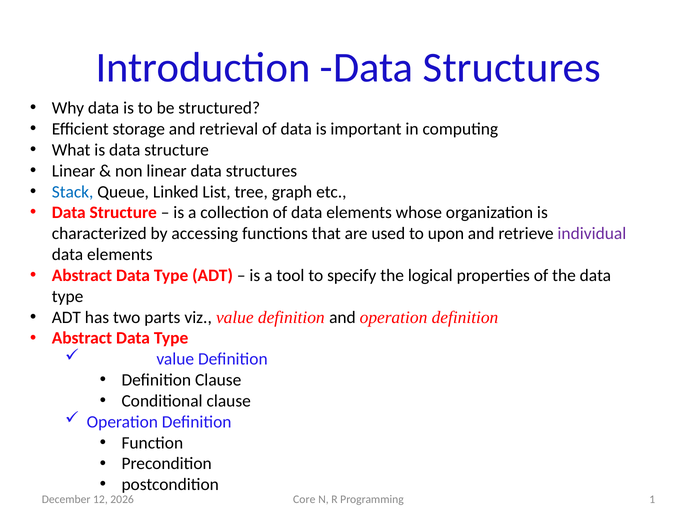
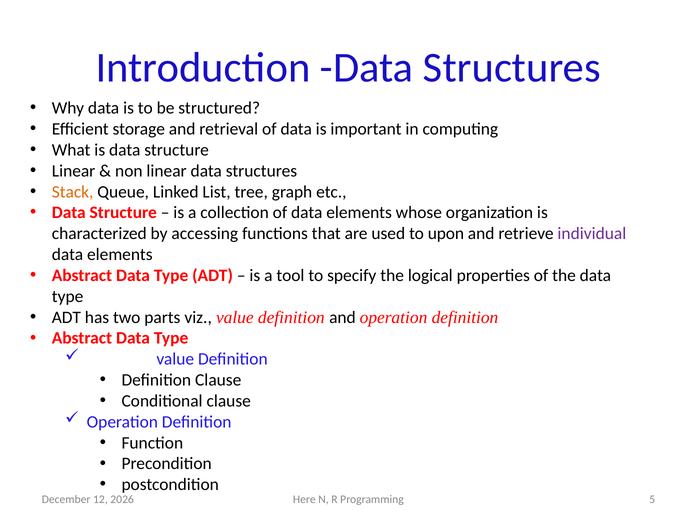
Stack colour: blue -> orange
Core: Core -> Here
1: 1 -> 5
